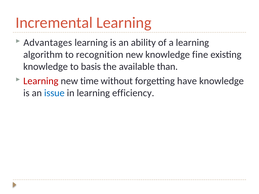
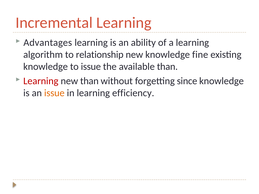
recognition: recognition -> relationship
to basis: basis -> issue
new time: time -> than
have: have -> since
issue at (54, 93) colour: blue -> orange
